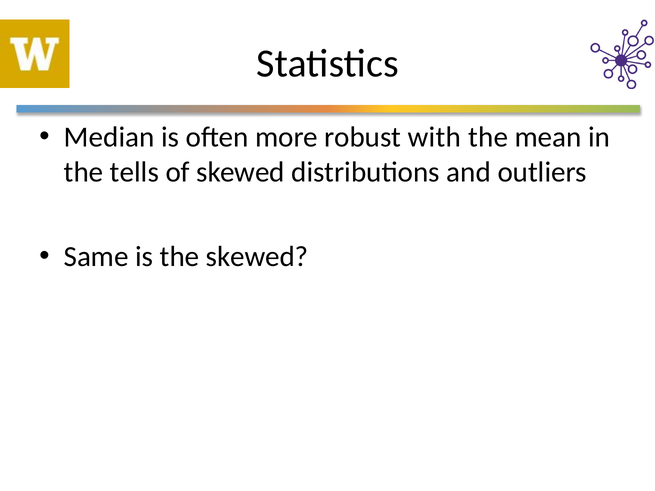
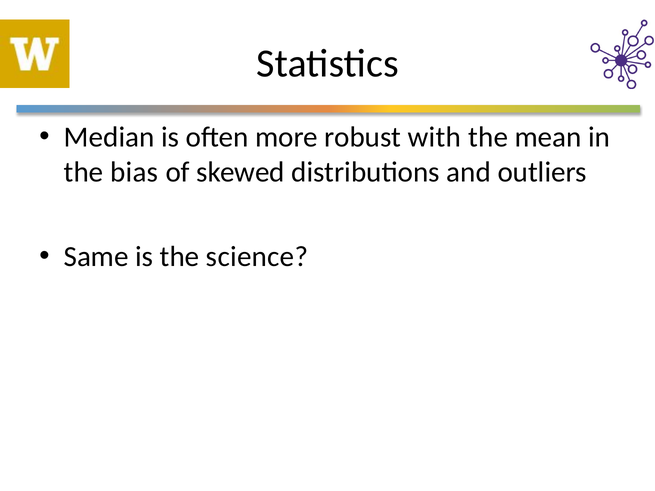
tells: tells -> bias
the skewed: skewed -> science
